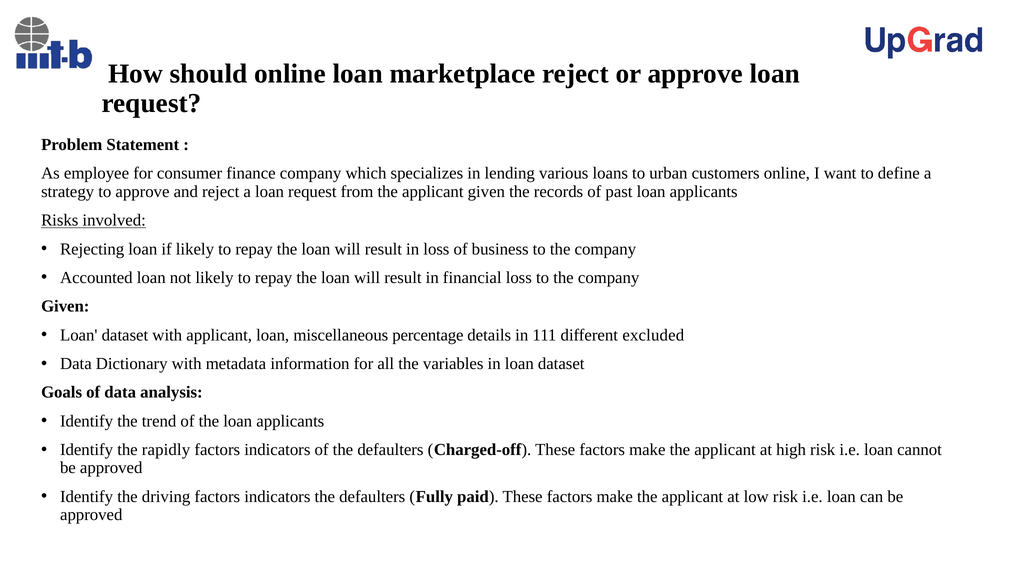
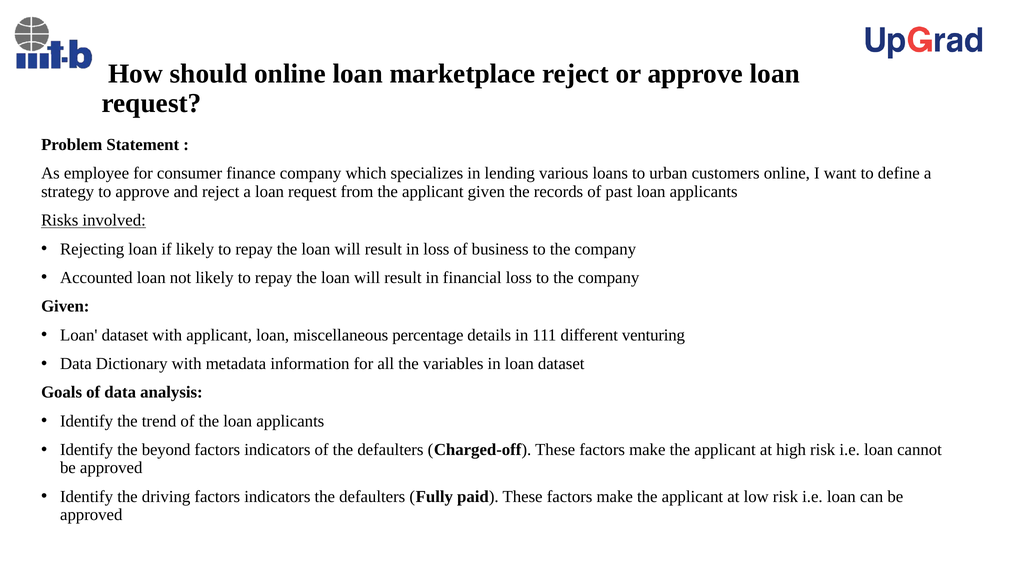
excluded: excluded -> venturing
rapidly: rapidly -> beyond
